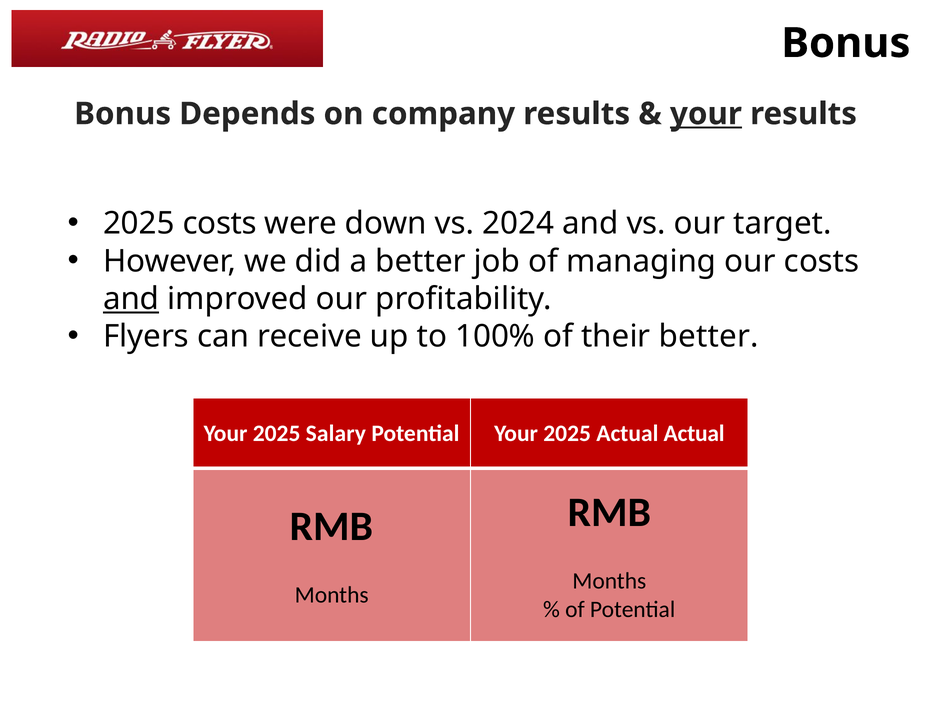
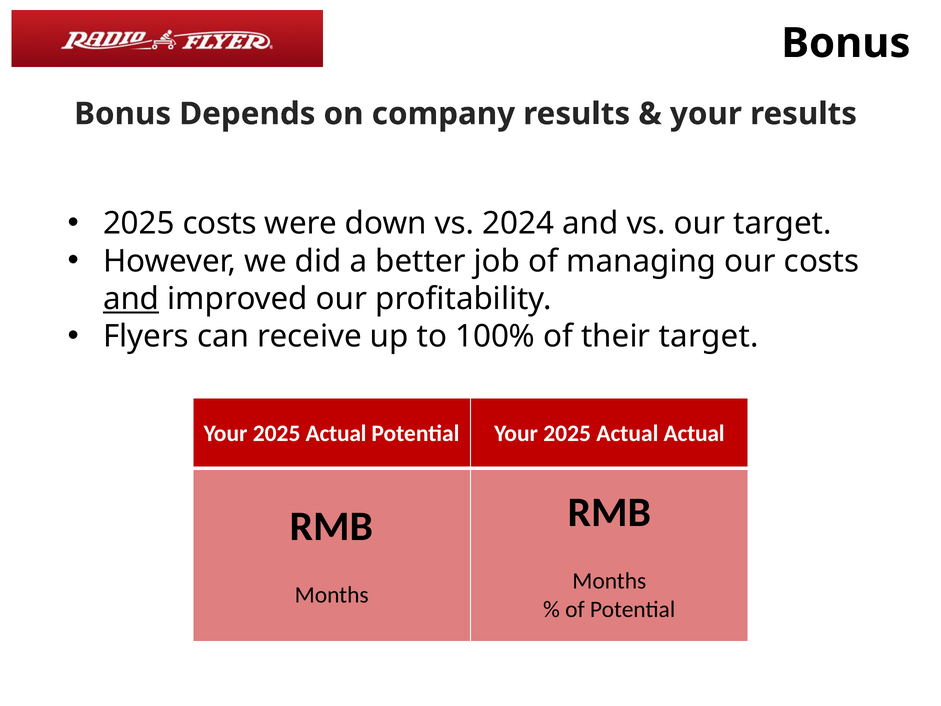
your at (706, 114) underline: present -> none
their better: better -> target
Salary at (336, 433): Salary -> Actual
